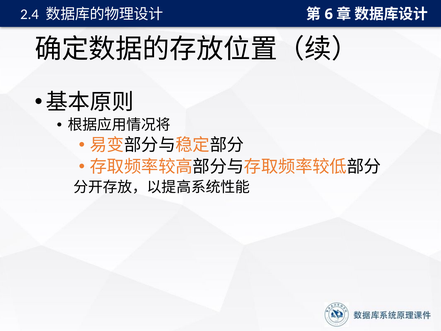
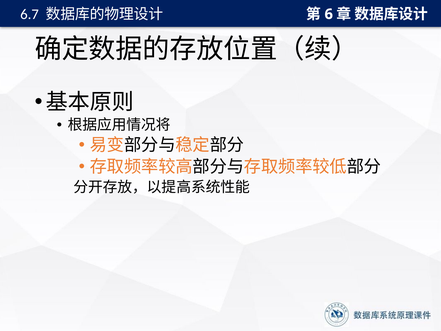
2.4: 2.4 -> 6.7
